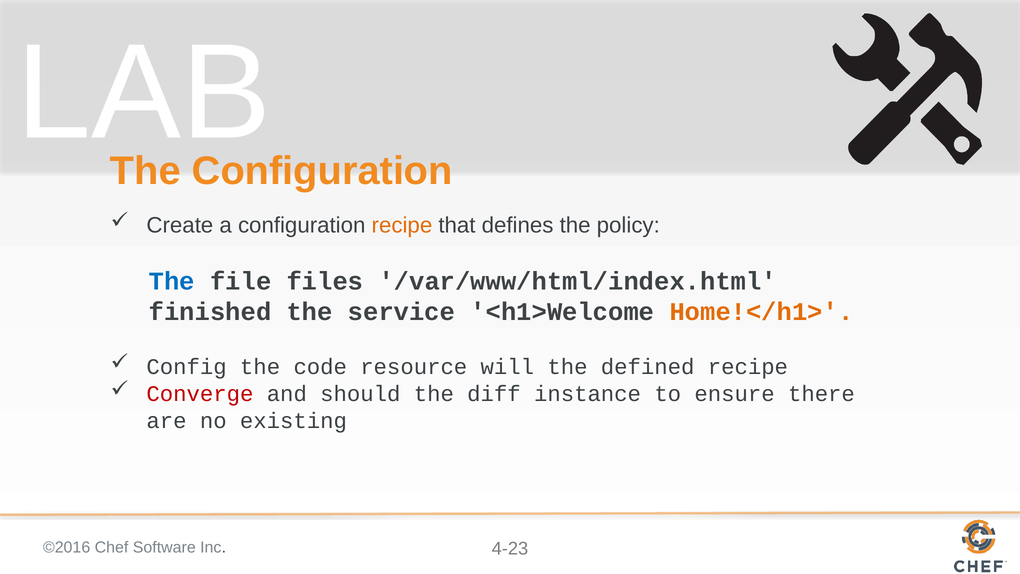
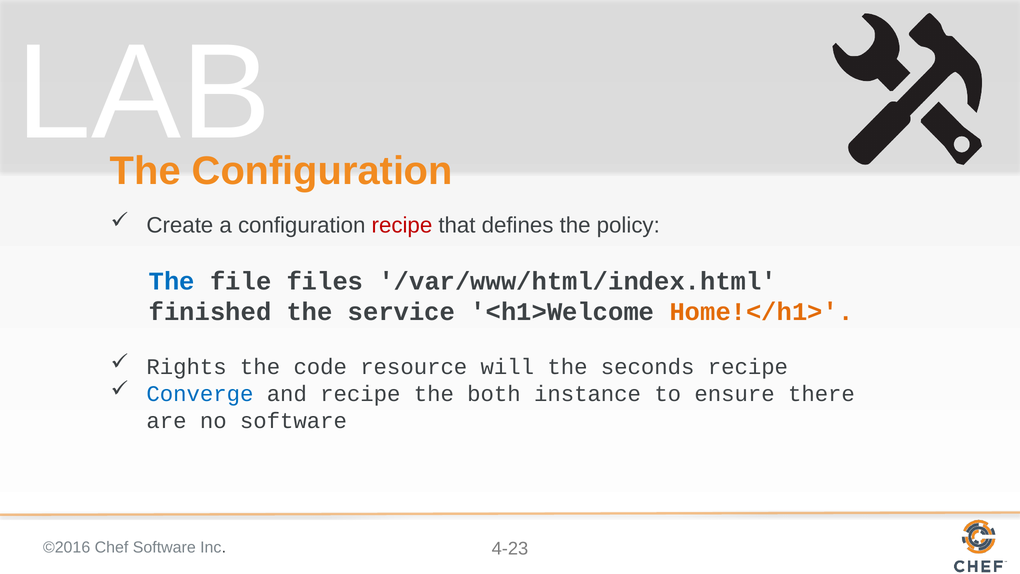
recipe at (402, 225) colour: orange -> red
Config: Config -> Rights
defined: defined -> seconds
Converge colour: red -> blue
and should: should -> recipe
diff: diff -> both
no existing: existing -> software
